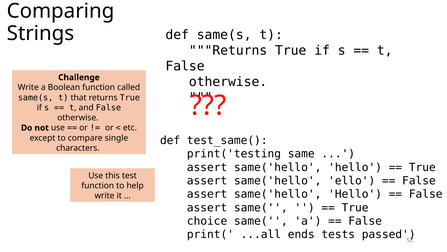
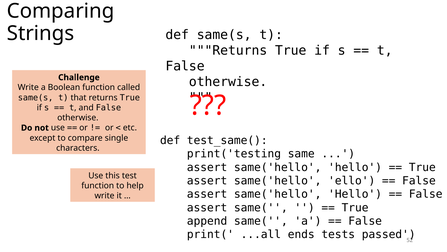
choice: choice -> append
